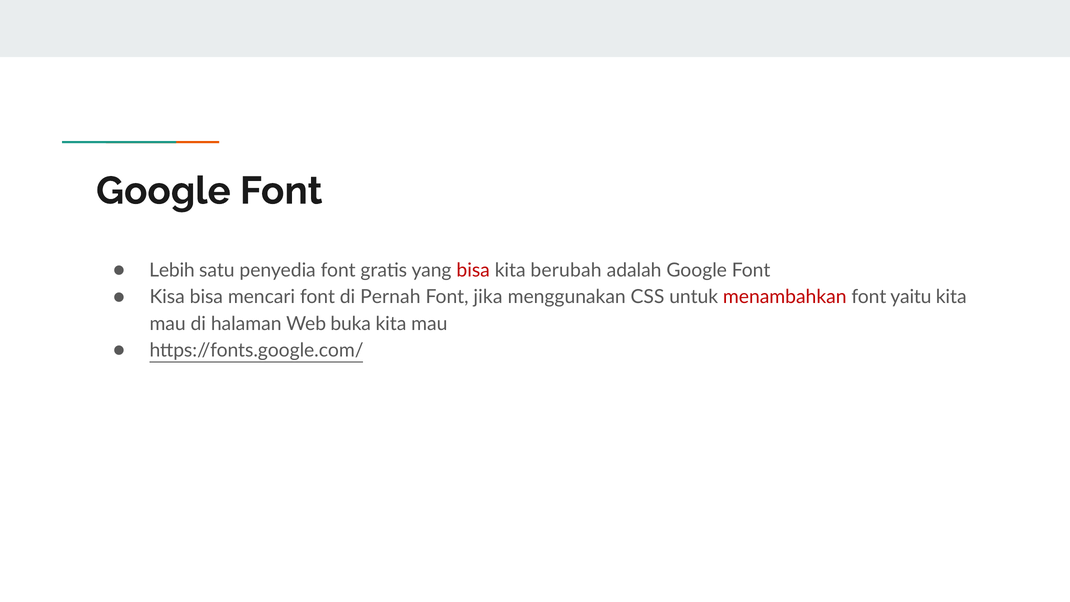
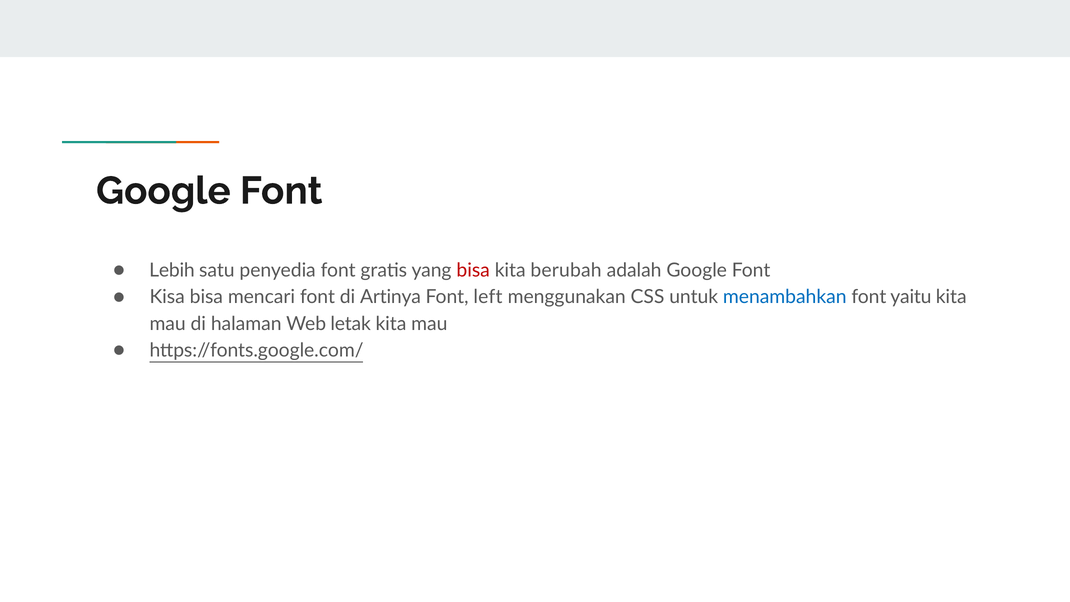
Pernah: Pernah -> Artinya
jika: jika -> left
menambahkan colour: red -> blue
buka: buka -> letak
